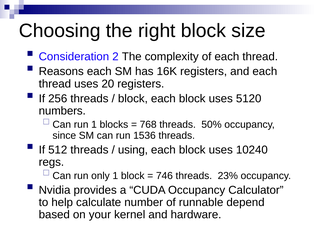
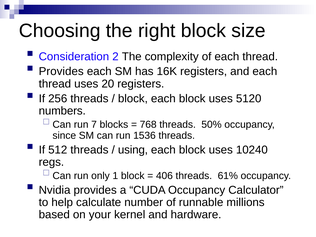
Reasons at (61, 71): Reasons -> Provides
run 1: 1 -> 7
746: 746 -> 406
23%: 23% -> 61%
depend: depend -> millions
